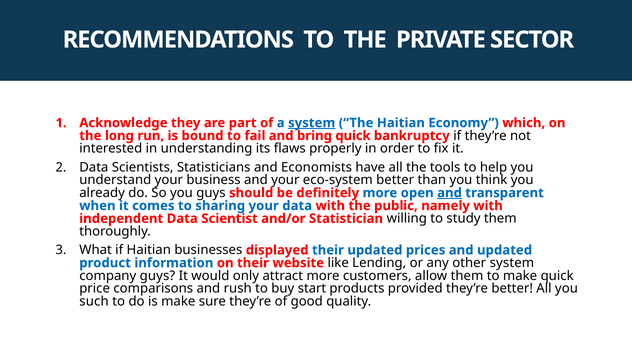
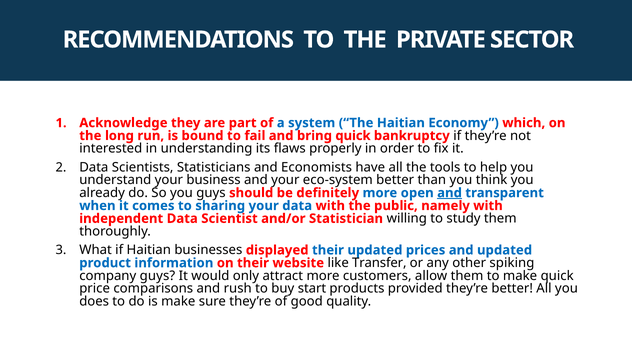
system at (312, 123) underline: present -> none
Lending: Lending -> Transfer
other system: system -> spiking
such: such -> does
